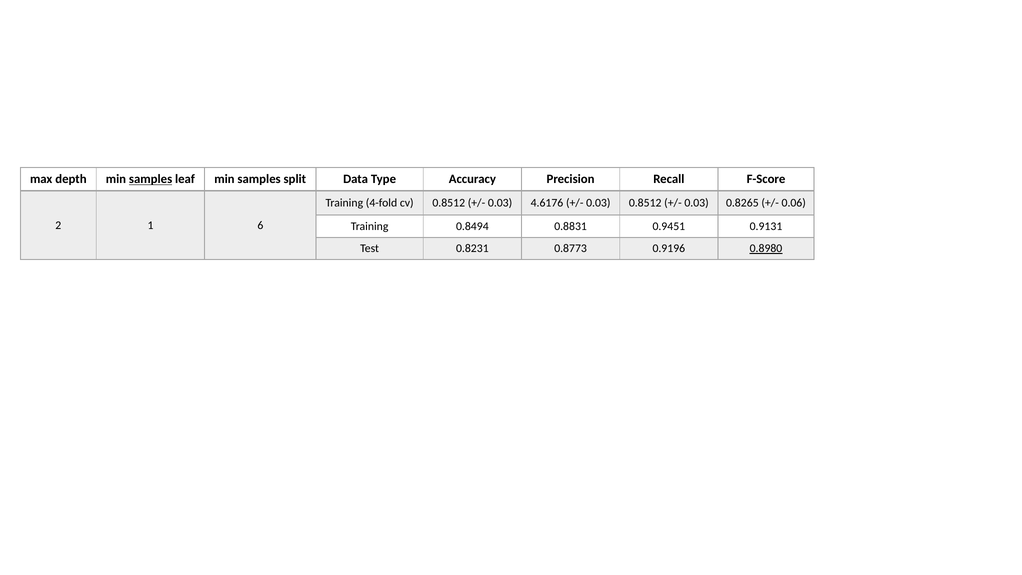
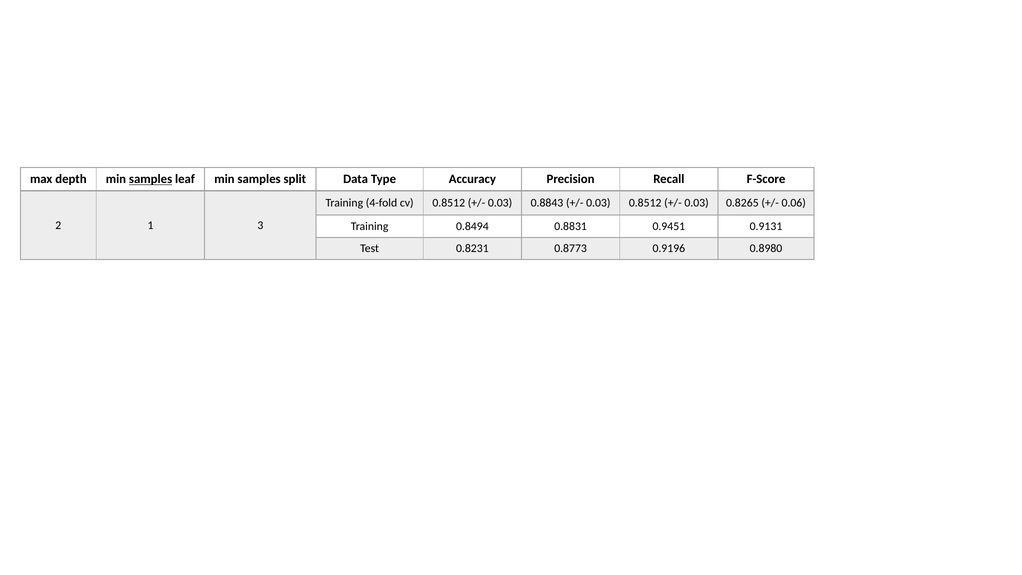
4.6176: 4.6176 -> 0.8843
6: 6 -> 3
0.8980 underline: present -> none
